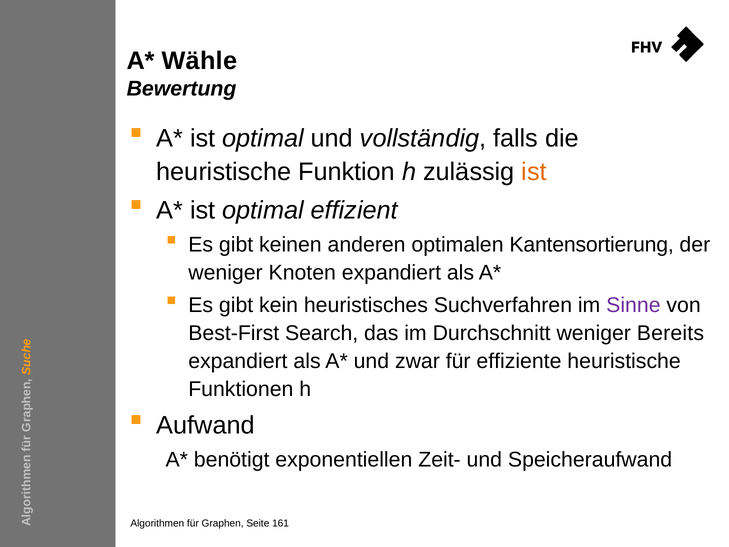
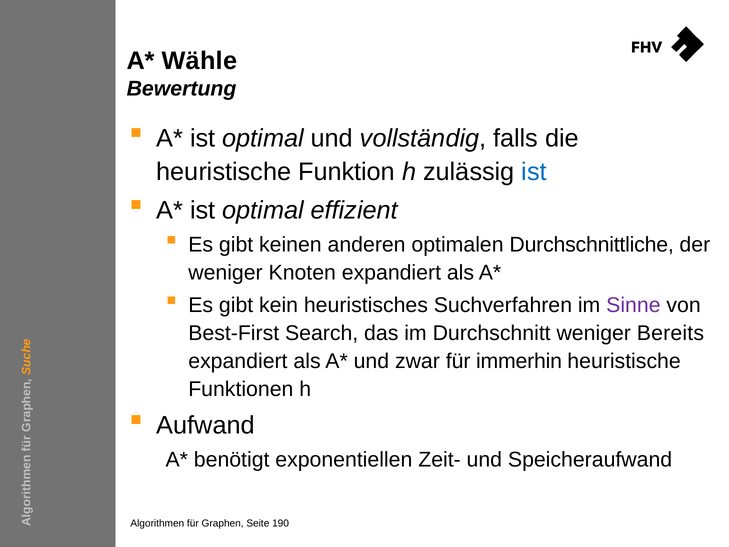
ist at (534, 172) colour: orange -> blue
Kantensortierung: Kantensortierung -> Durchschnittliche
effiziente: effiziente -> immerhin
161: 161 -> 190
